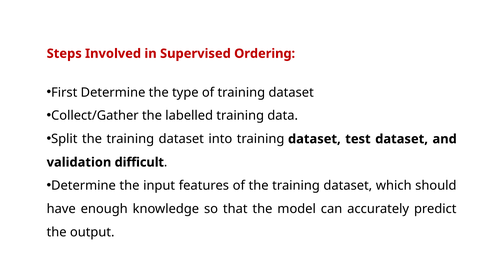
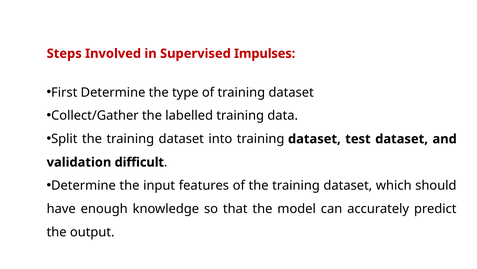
Ordering: Ordering -> Impulses
